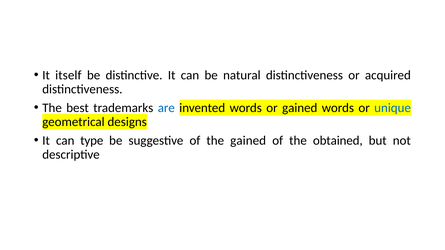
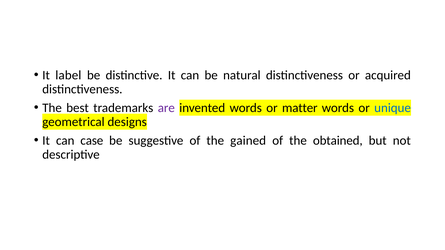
itself: itself -> label
are colour: blue -> purple
or gained: gained -> matter
type: type -> case
